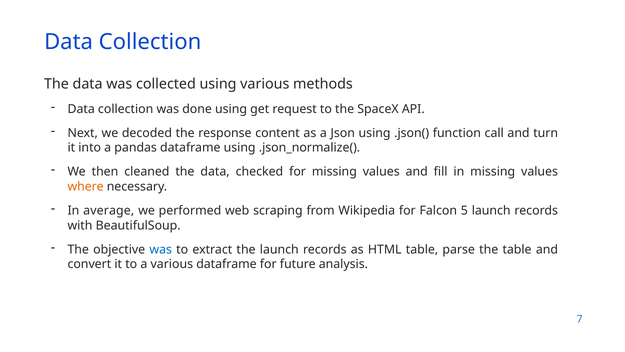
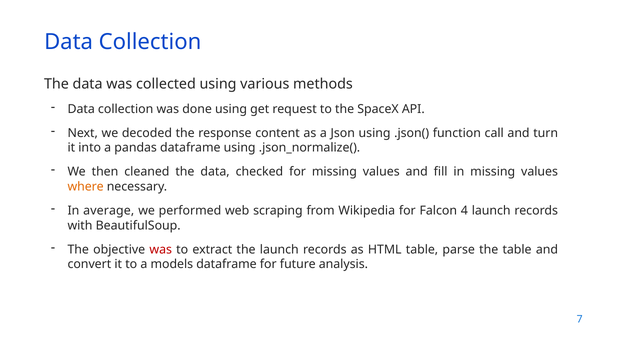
5: 5 -> 4
was at (161, 249) colour: blue -> red
a various: various -> models
